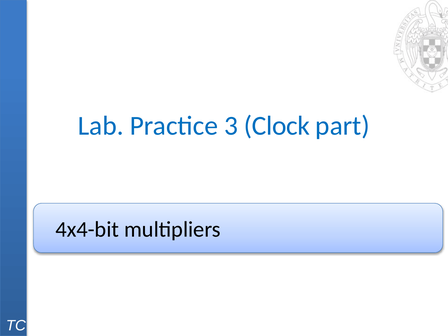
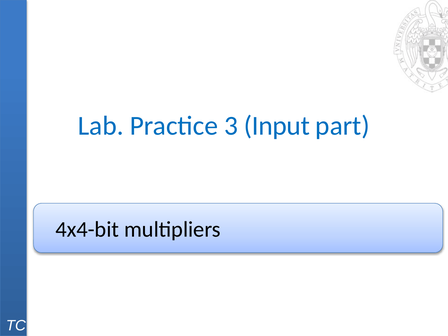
Clock: Clock -> Input
